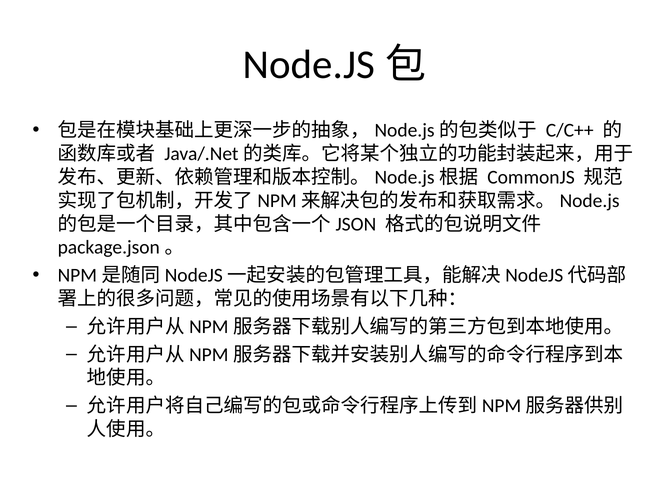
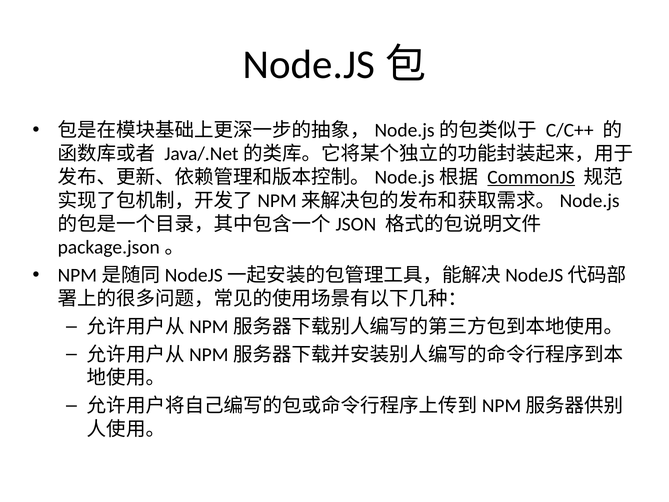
CommonJS underline: none -> present
